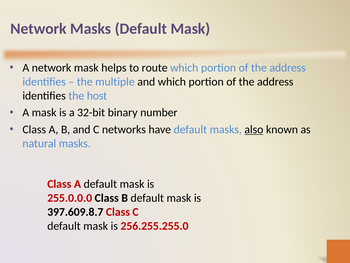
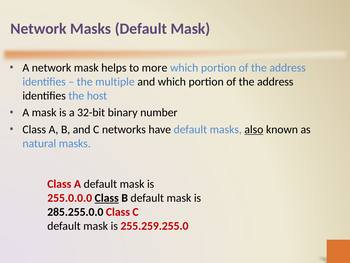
route: route -> more
Class at (107, 198) underline: none -> present
397.609.8.7: 397.609.8.7 -> 285.255.0.0
256.255.255.0: 256.255.255.0 -> 255.259.255.0
